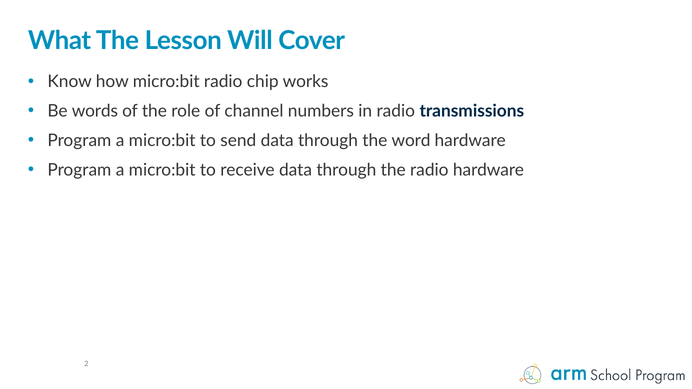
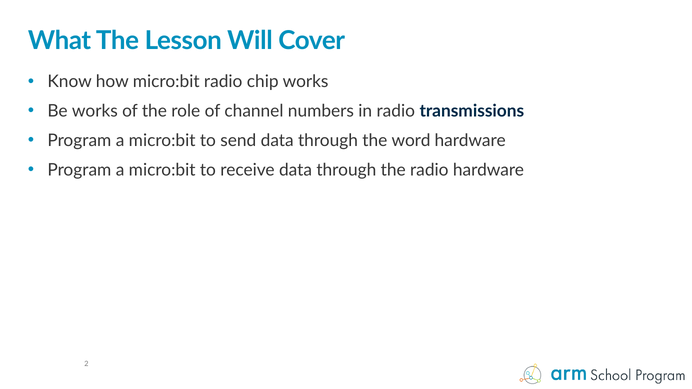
Be words: words -> works
